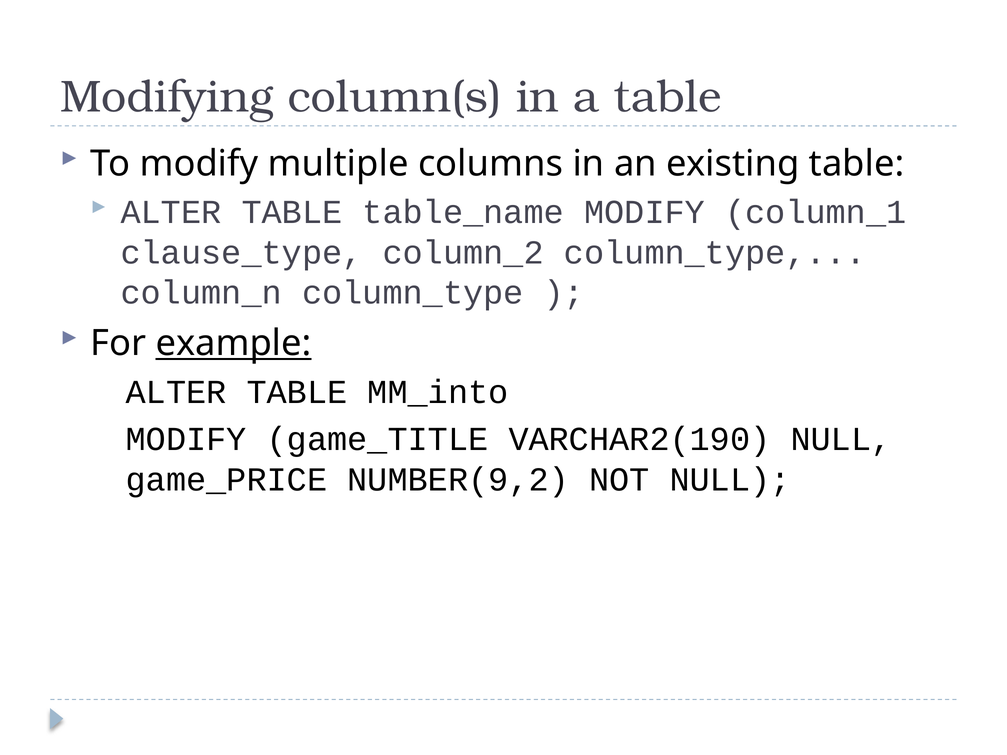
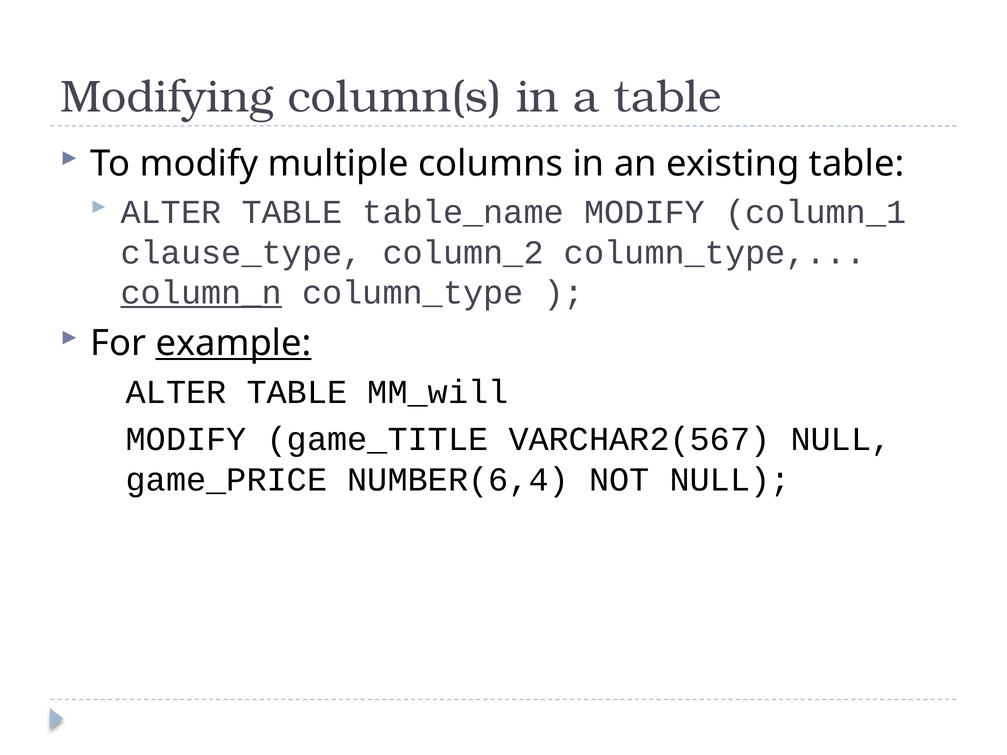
column_n underline: none -> present
MM_into: MM_into -> MM_will
VARCHAR2(190: VARCHAR2(190 -> VARCHAR2(567
NUMBER(9,2: NUMBER(9,2 -> NUMBER(6,4
